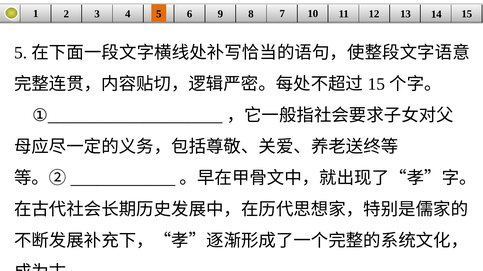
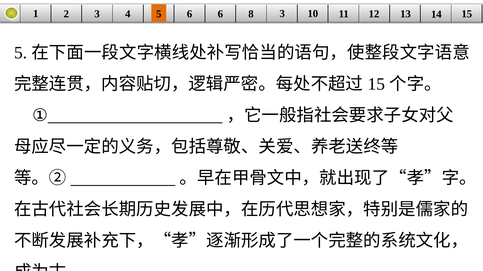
6 9: 9 -> 6
8 7: 7 -> 3
